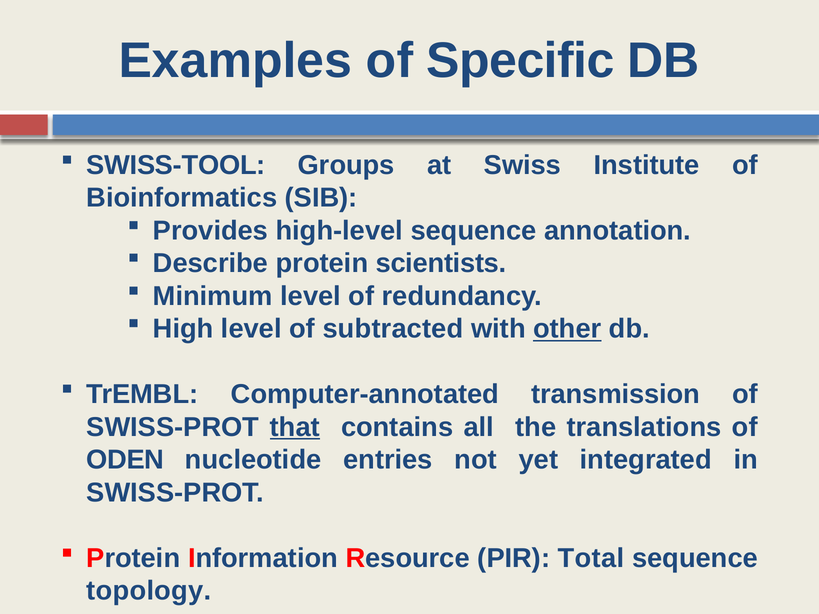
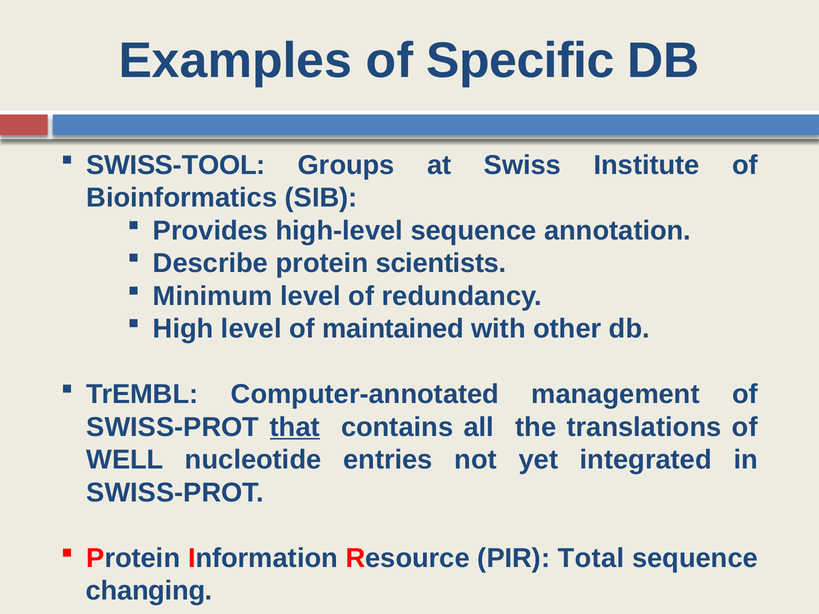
subtracted: subtracted -> maintained
other underline: present -> none
transmission: transmission -> management
ODEN: ODEN -> WELL
topology: topology -> changing
